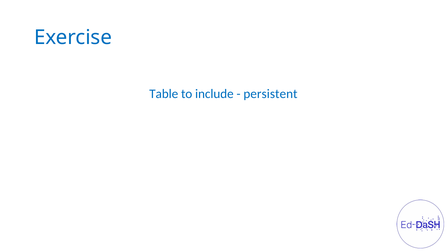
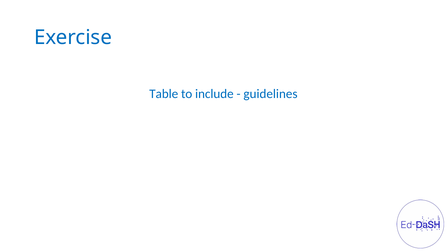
persistent: persistent -> guidelines
